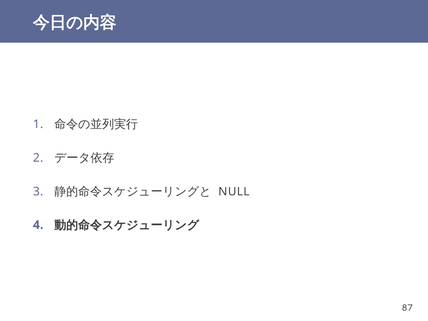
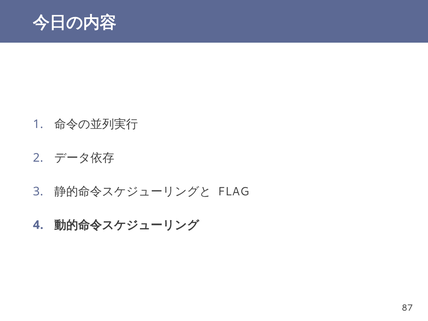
NULL: NULL -> FLAG
